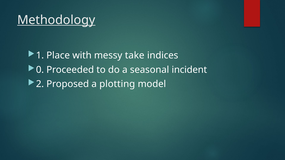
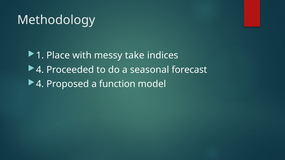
Methodology underline: present -> none
0 at (40, 70): 0 -> 4
incident: incident -> forecast
2 at (40, 84): 2 -> 4
plotting: plotting -> function
